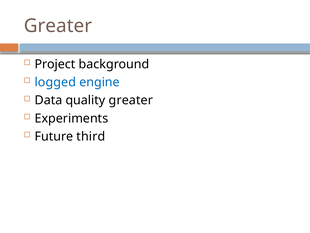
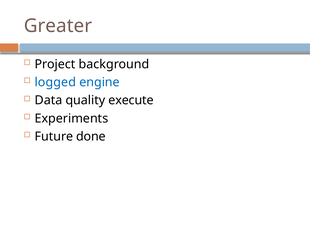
quality greater: greater -> execute
third: third -> done
